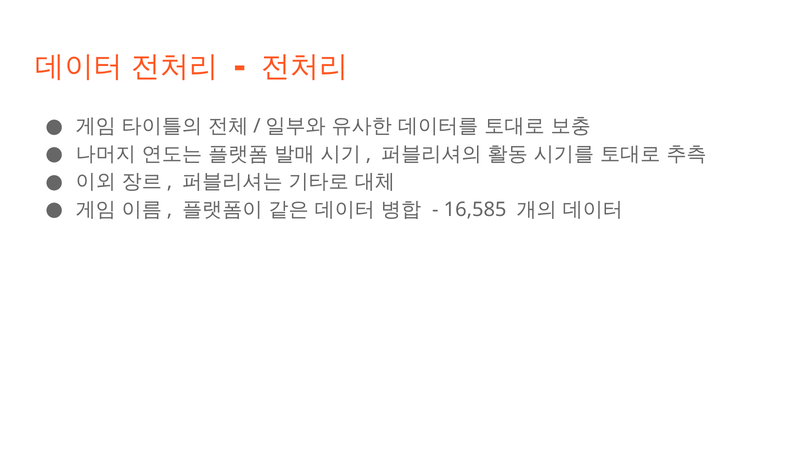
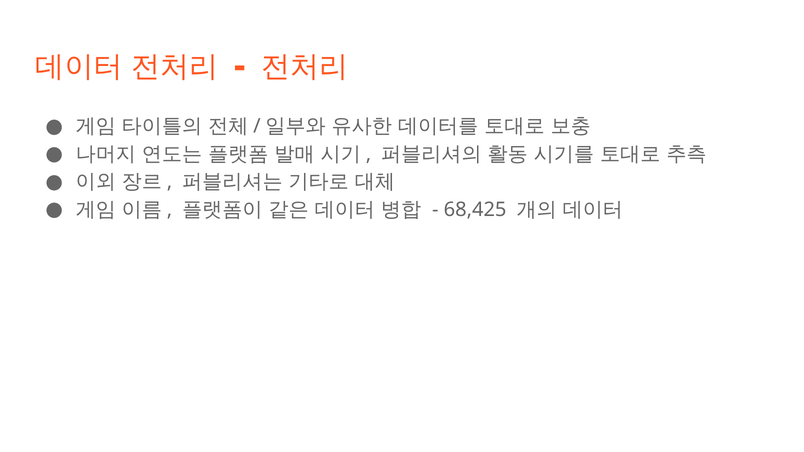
16,585: 16,585 -> 68,425
